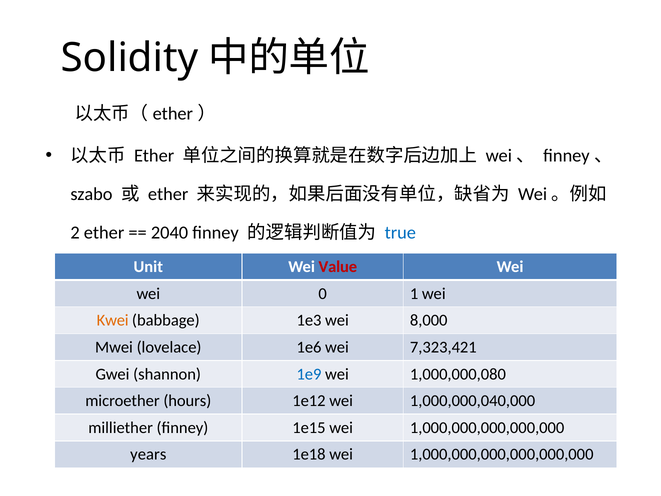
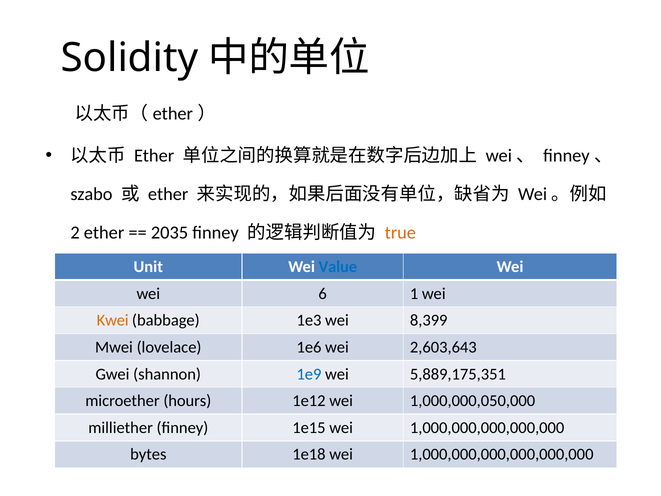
2040: 2040 -> 2035
true colour: blue -> orange
Value colour: red -> blue
0: 0 -> 6
8,000: 8,000 -> 8,399
7,323,421: 7,323,421 -> 2,603,643
1,000,000,080: 1,000,000,080 -> 5,889,175,351
1,000,000,040,000: 1,000,000,040,000 -> 1,000,000,050,000
years: years -> bytes
